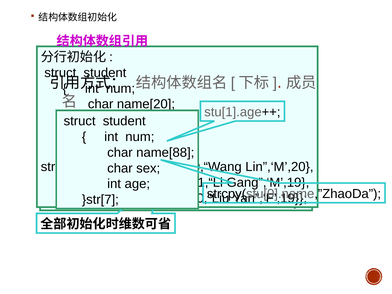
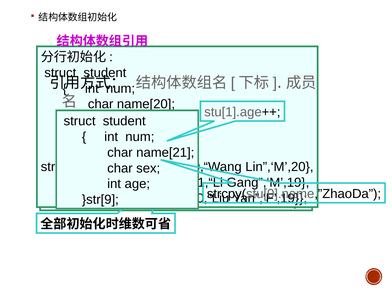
name[88: name[88 -> name[21
}str[7: }str[7 -> }str[9
